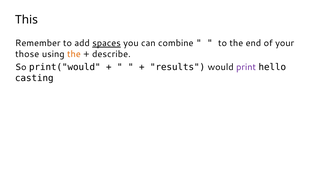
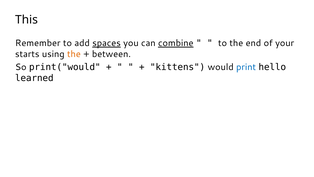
combine underline: none -> present
those: those -> starts
describe: describe -> between
results: results -> kittens
print colour: purple -> blue
casting: casting -> learned
